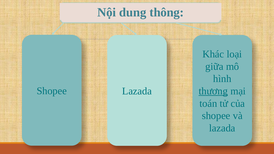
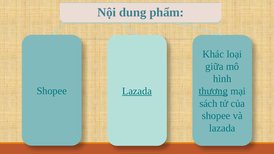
thông: thông -> phẩm
Lazada at (137, 91) underline: none -> present
toán: toán -> sách
